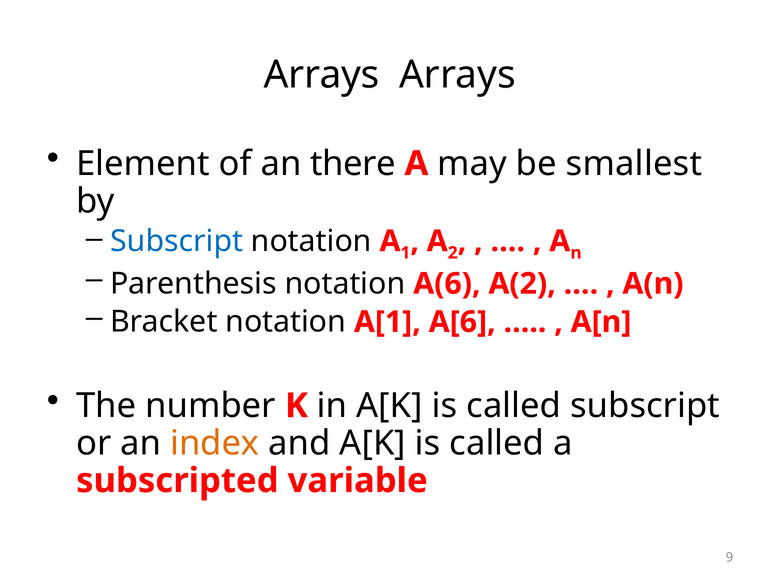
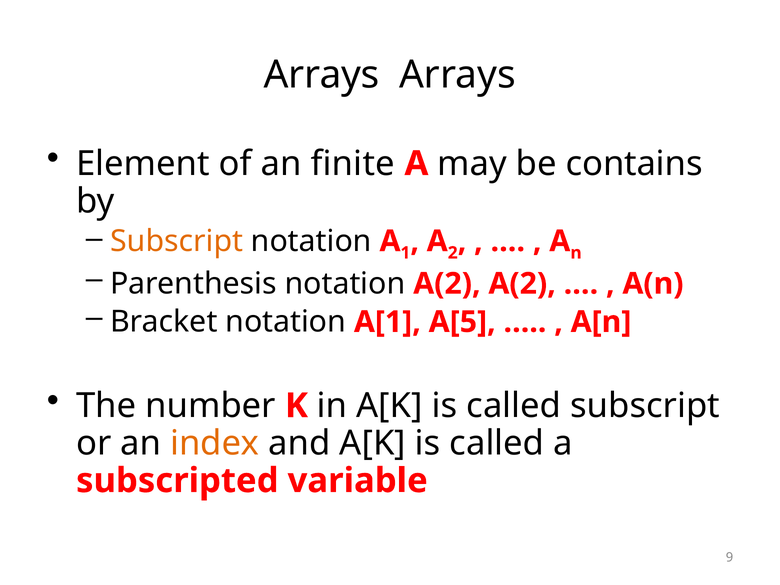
there: there -> finite
smallest: smallest -> contains
Subscript at (177, 241) colour: blue -> orange
notation A(6: A(6 -> A(2
A[6: A[6 -> A[5
